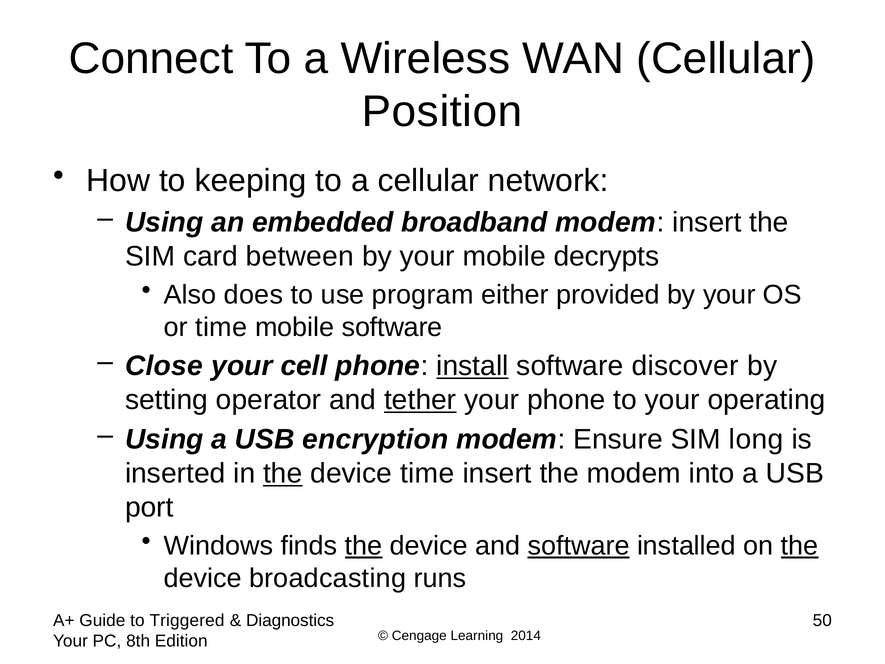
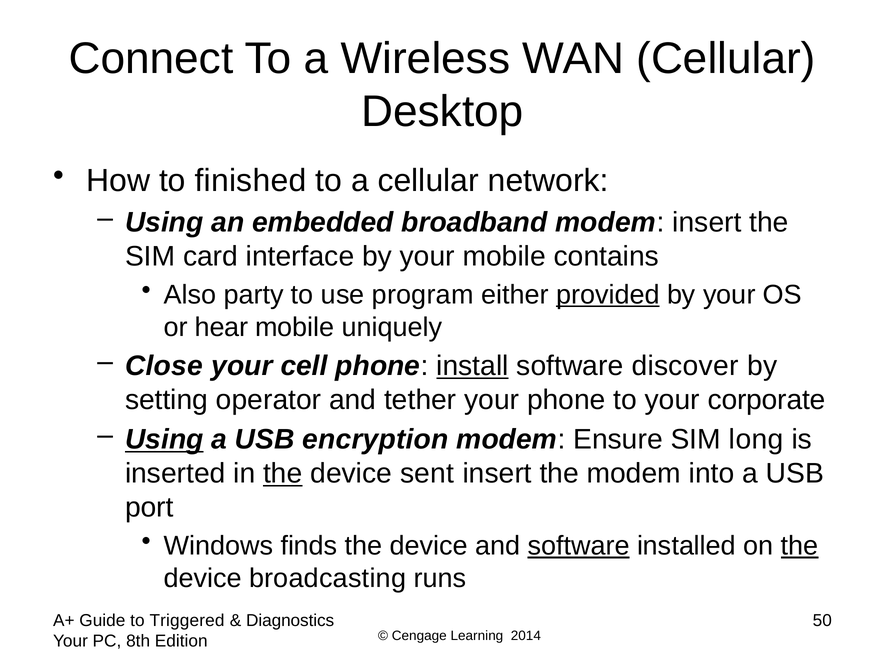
Position: Position -> Desktop
keeping: keeping -> finished
between: between -> interface
decrypts: decrypts -> contains
does: does -> party
provided underline: none -> present
or time: time -> hear
mobile software: software -> uniquely
tether underline: present -> none
operating: operating -> corporate
Using at (164, 439) underline: none -> present
device time: time -> sent
the at (364, 546) underline: present -> none
